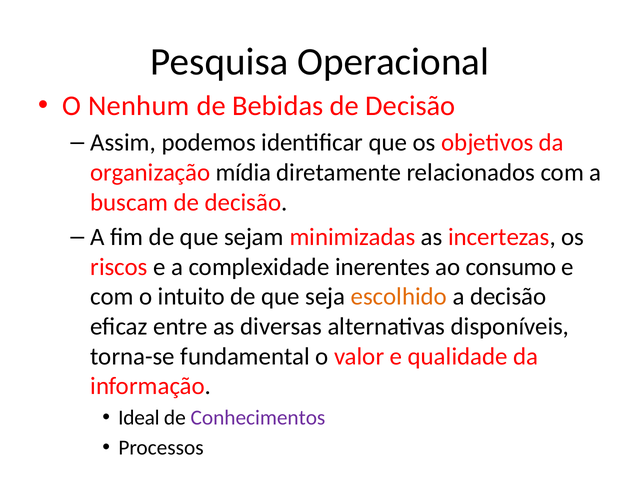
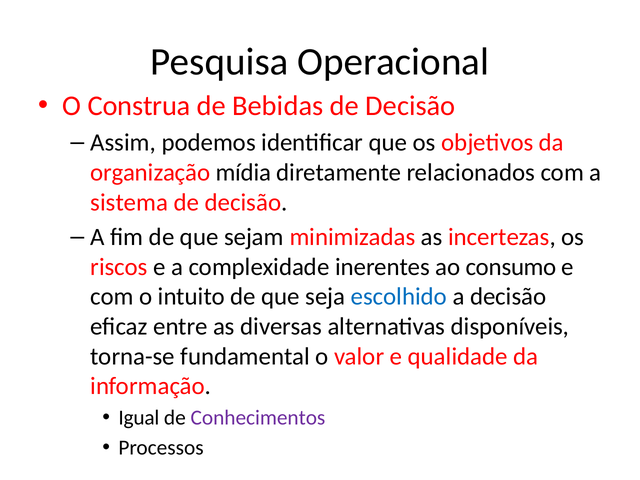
Nenhum: Nenhum -> Construa
buscam: buscam -> sistema
escolhido colour: orange -> blue
Ideal: Ideal -> Igual
